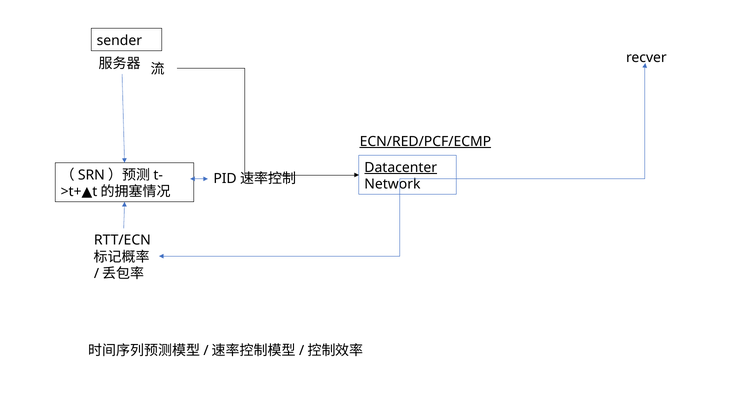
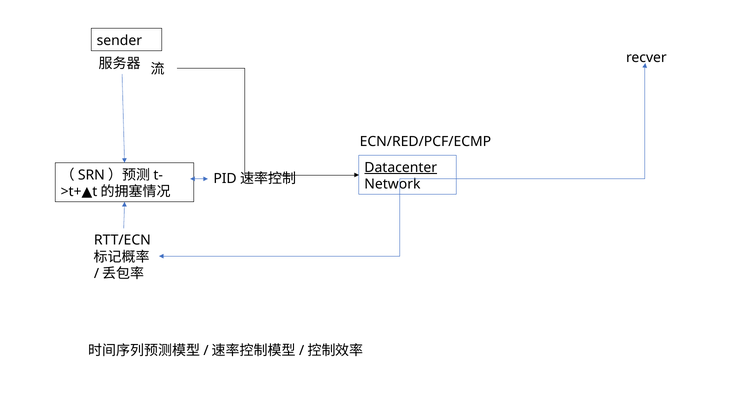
ECN/RED/PCF/ECMP underline: present -> none
